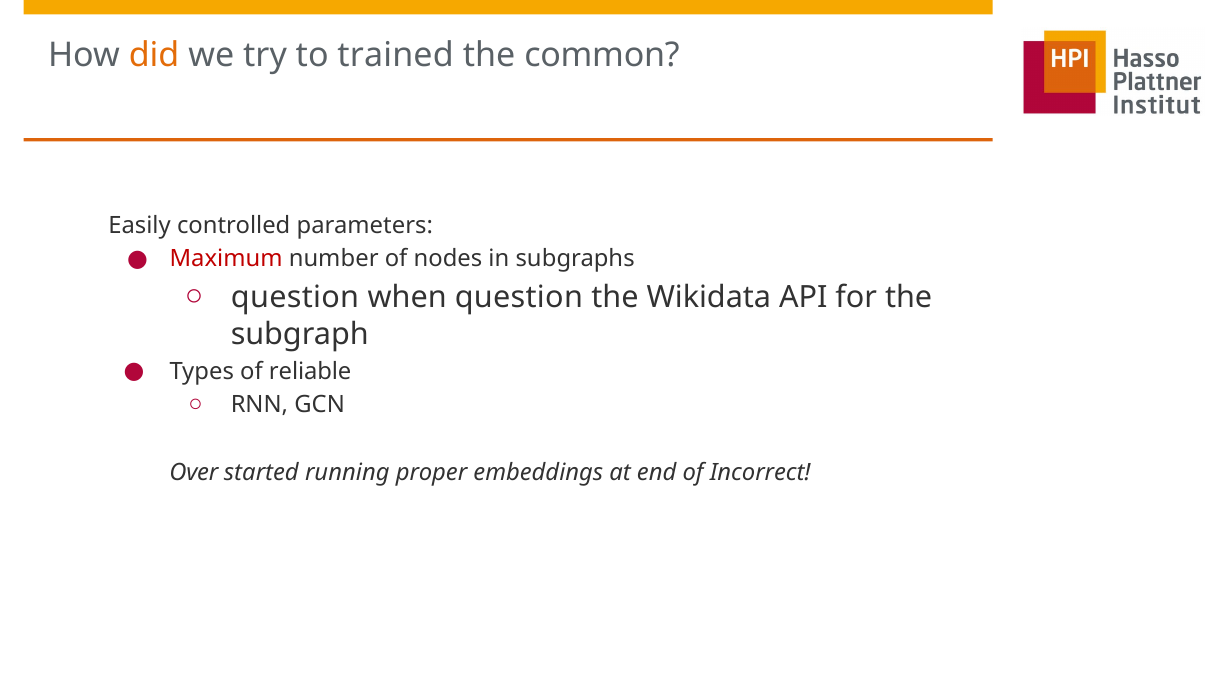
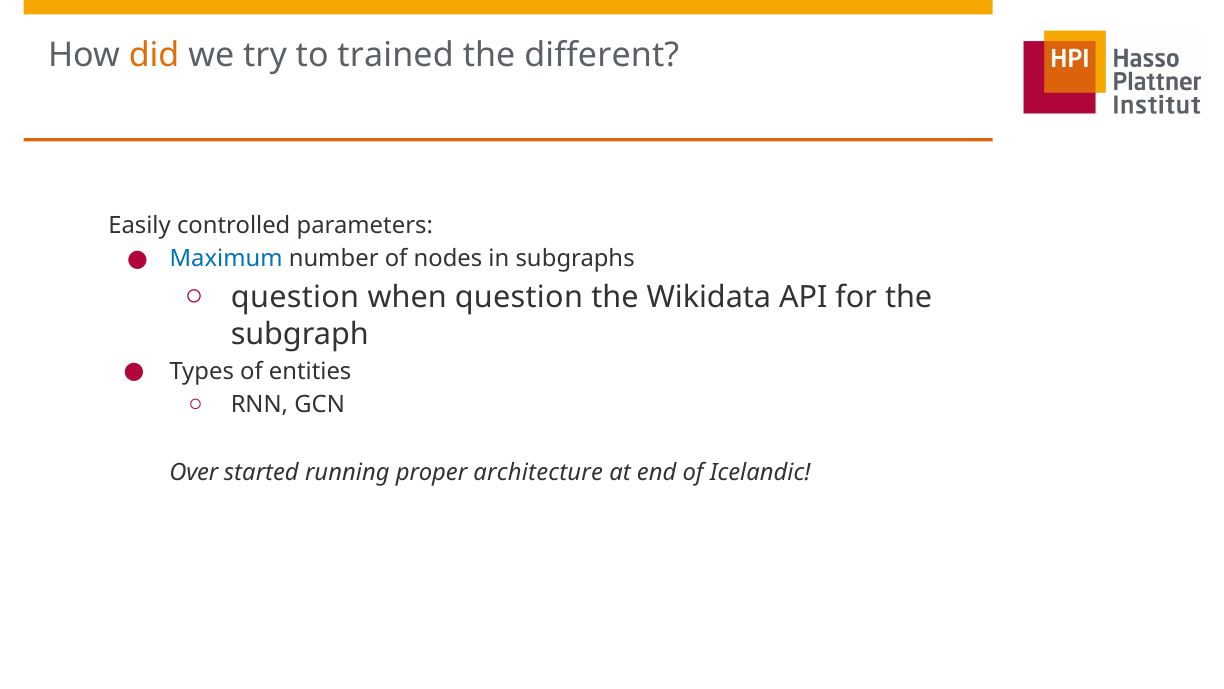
common: common -> different
Maximum colour: red -> blue
reliable: reliable -> entities
embeddings: embeddings -> architecture
Incorrect: Incorrect -> Icelandic
